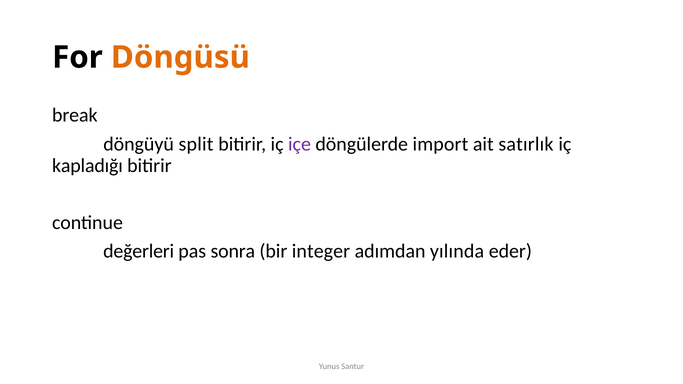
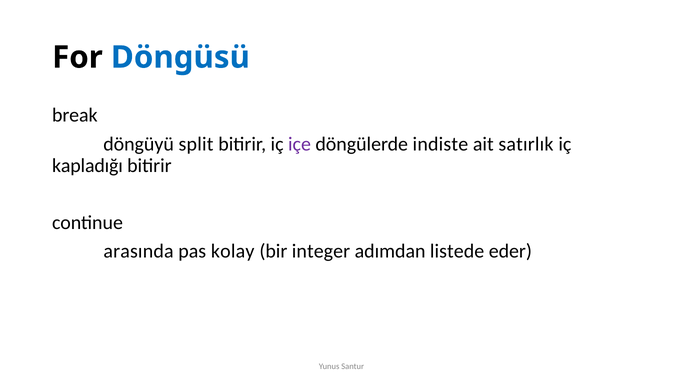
Döngüsü colour: orange -> blue
import: import -> indiste
değerleri: değerleri -> arasında
sonra: sonra -> kolay
yılında: yılında -> listede
